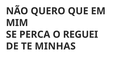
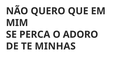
REGUEI: REGUEI -> ADORO
